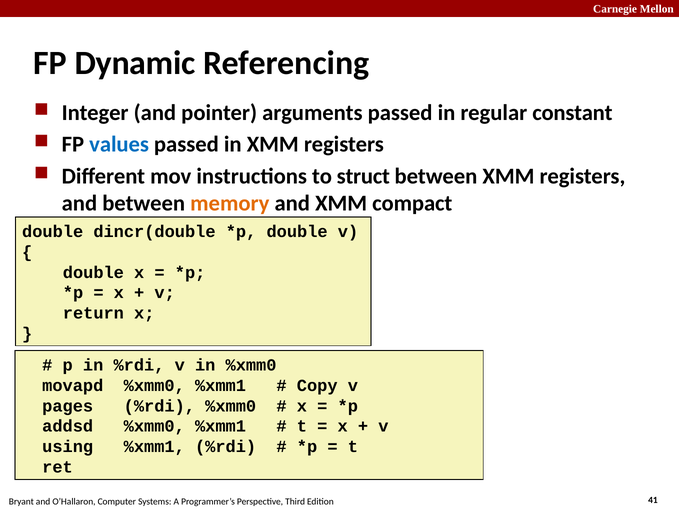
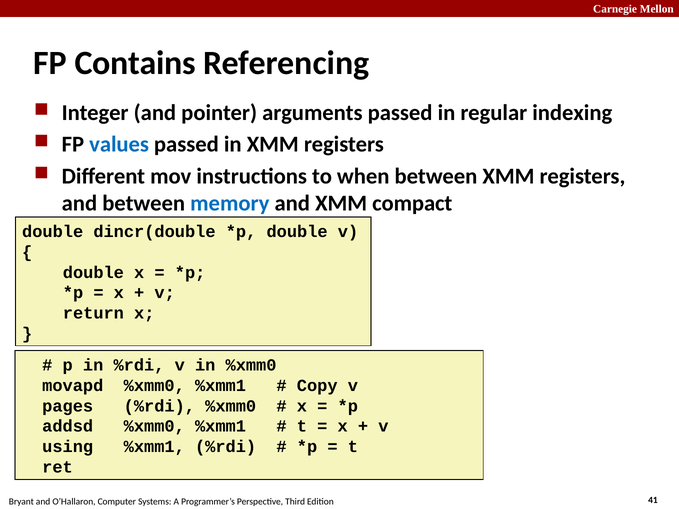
Dynamic: Dynamic -> Contains
constant: constant -> indexing
struct: struct -> when
memory colour: orange -> blue
